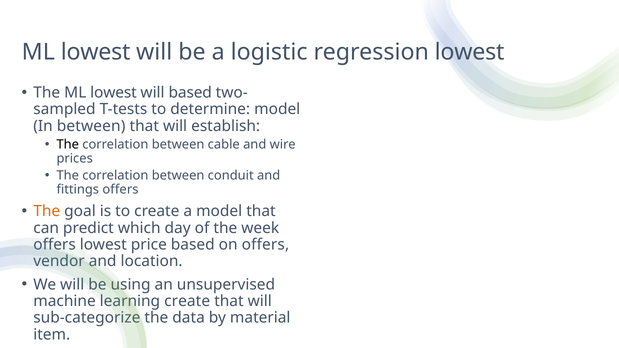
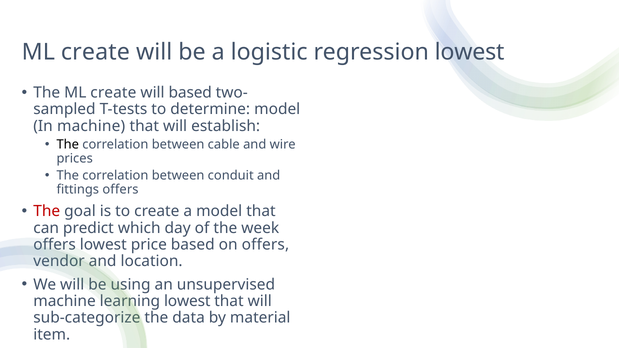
lowest at (96, 52): lowest -> create
The ML lowest: lowest -> create
In between: between -> machine
The at (47, 211) colour: orange -> red
create at (187, 301): create -> lowest
